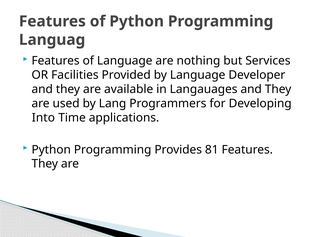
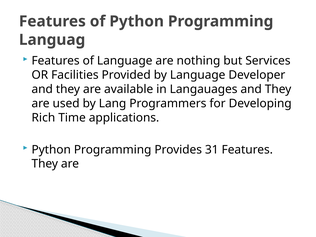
Into: Into -> Rich
81: 81 -> 31
